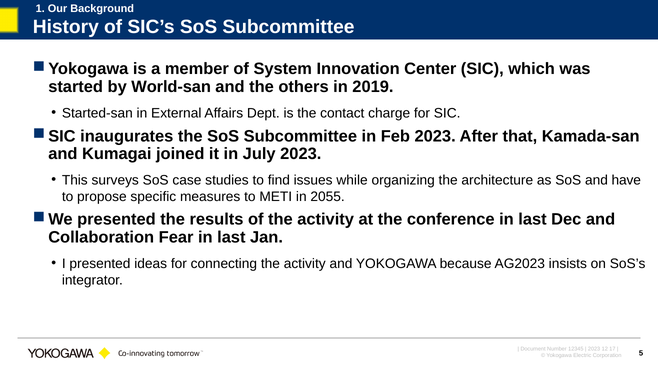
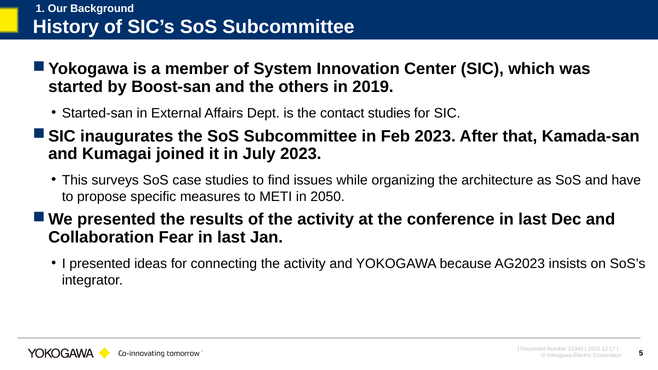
World-san: World-san -> Boost-san
contact charge: charge -> studies
2055: 2055 -> 2050
